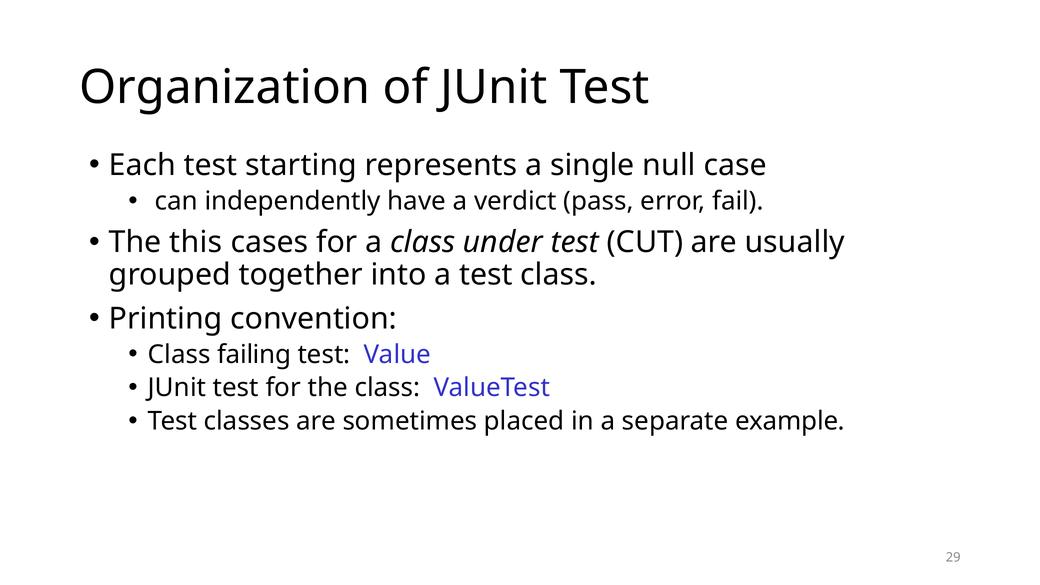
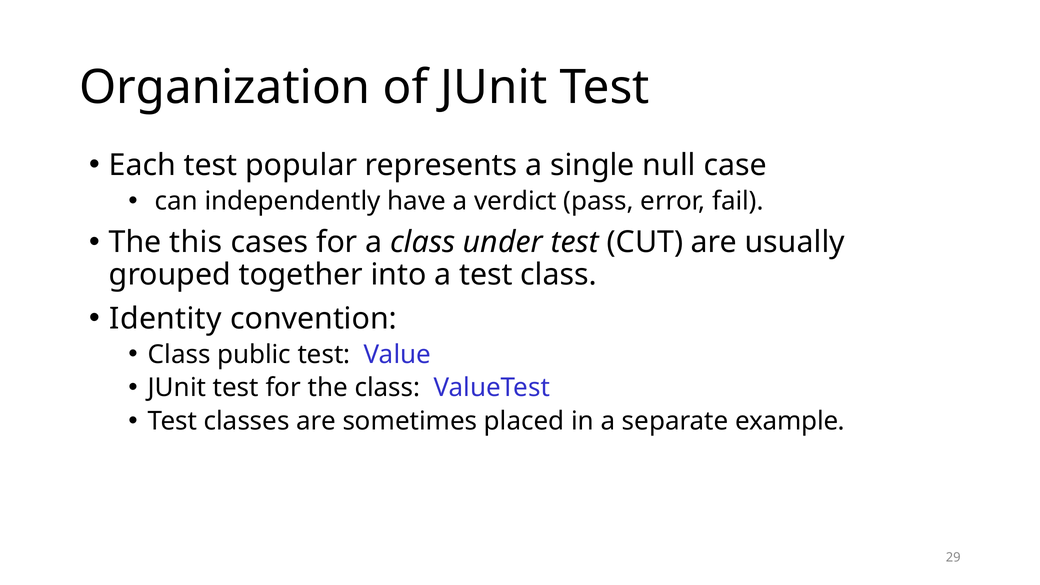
starting: starting -> popular
Printing: Printing -> Identity
failing: failing -> public
